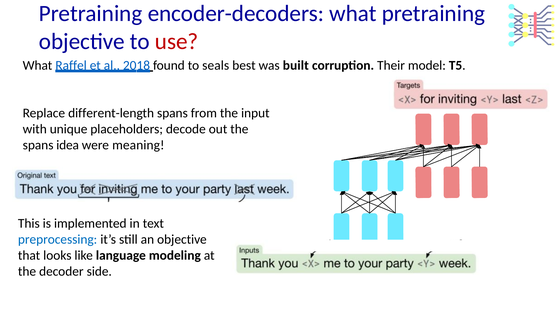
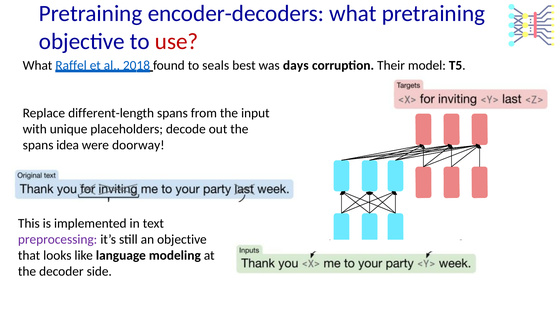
built: built -> days
meaning: meaning -> doorway
preprocessing colour: blue -> purple
